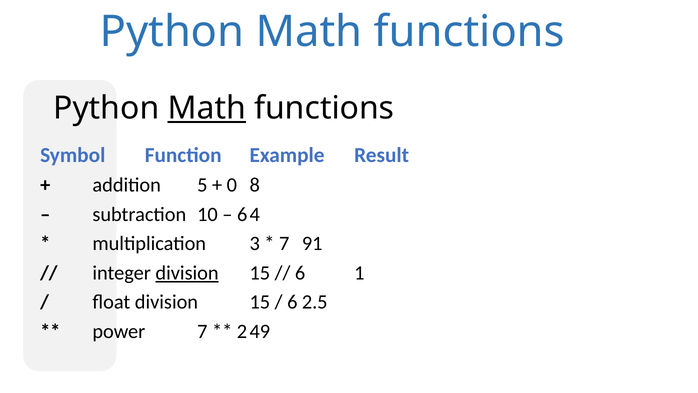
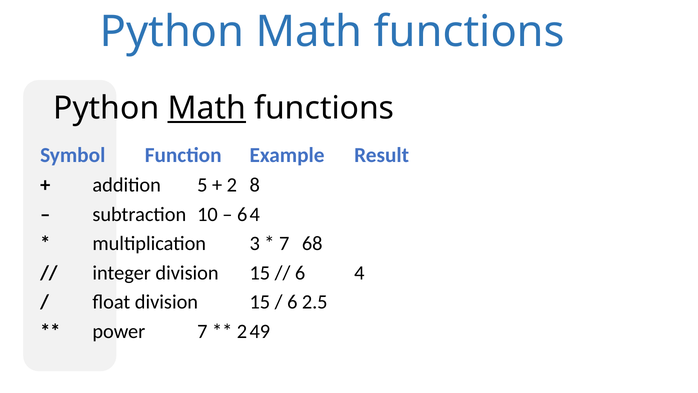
0: 0 -> 2
91: 91 -> 68
division at (187, 273) underline: present -> none
1: 1 -> 4
